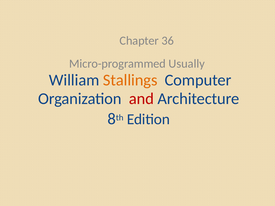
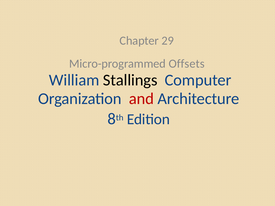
36: 36 -> 29
Usually: Usually -> Offsets
Stallings colour: orange -> black
